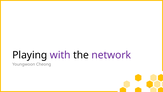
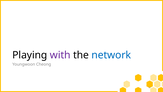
network colour: purple -> blue
